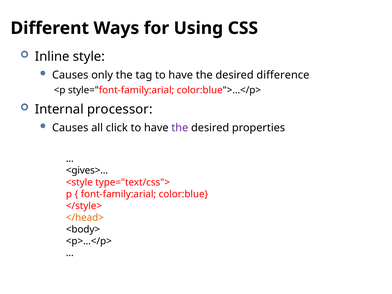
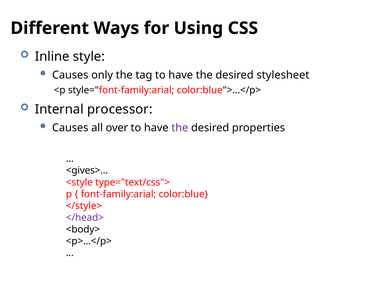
difference: difference -> stylesheet
click: click -> over
</head> colour: orange -> purple
